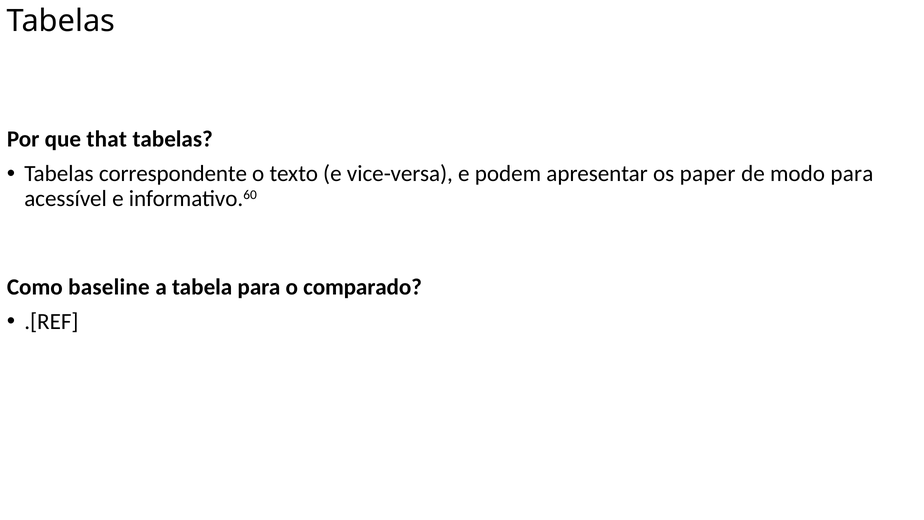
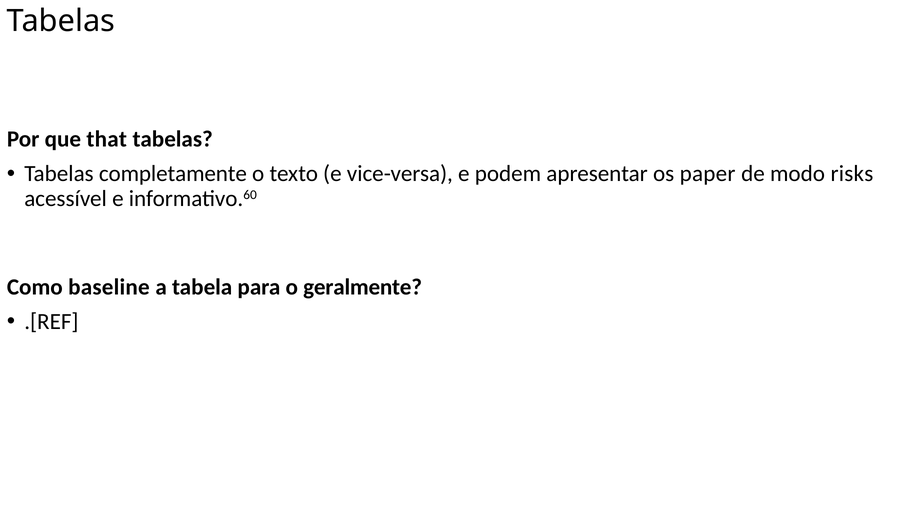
correspondente: correspondente -> completamente
modo para: para -> risks
comparado: comparado -> geralmente
